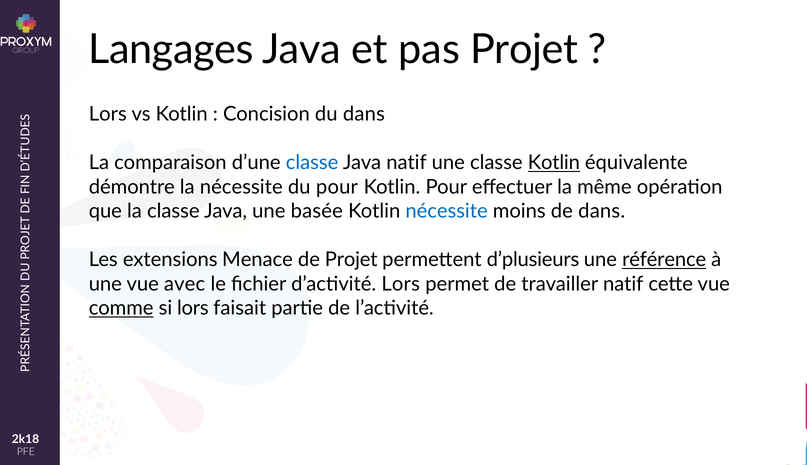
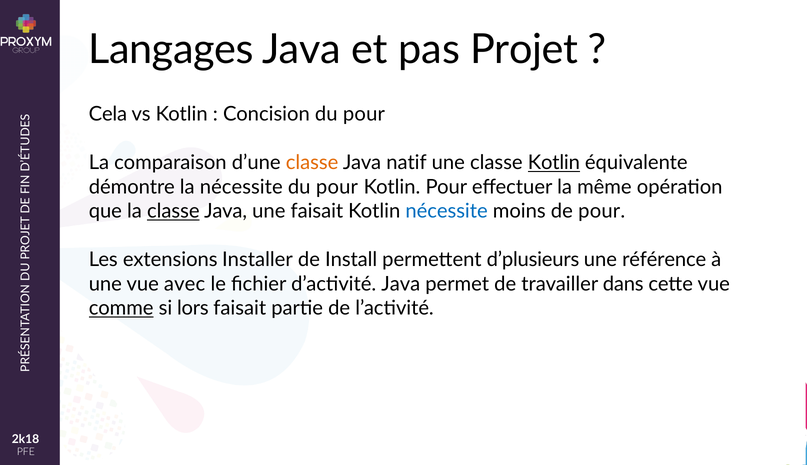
Lors at (108, 114): Lors -> Cela
Concision du dans: dans -> pour
classe at (312, 163) colour: blue -> orange
classe at (173, 211) underline: none -> present
une basée: basée -> faisait
de dans: dans -> pour
Menace: Menace -> Installer
de Projet: Projet -> Install
référence underline: present -> none
d’activité Lors: Lors -> Java
travailler natif: natif -> dans
